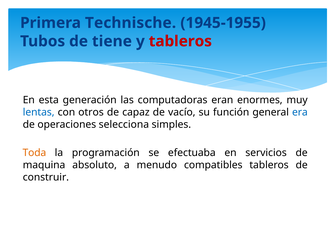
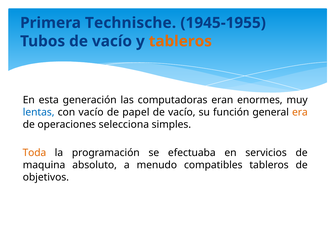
Tubos de tiene: tiene -> vacío
tableros at (180, 41) colour: red -> orange
con otros: otros -> vacío
capaz: capaz -> papel
era colour: blue -> orange
construir: construir -> objetivos
